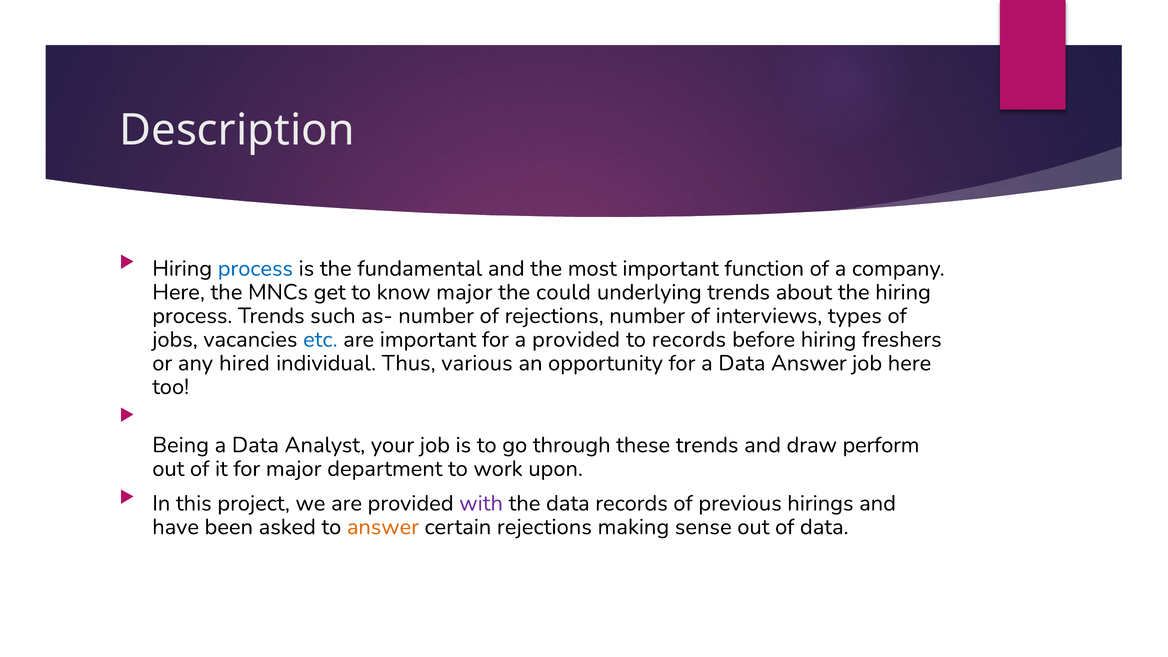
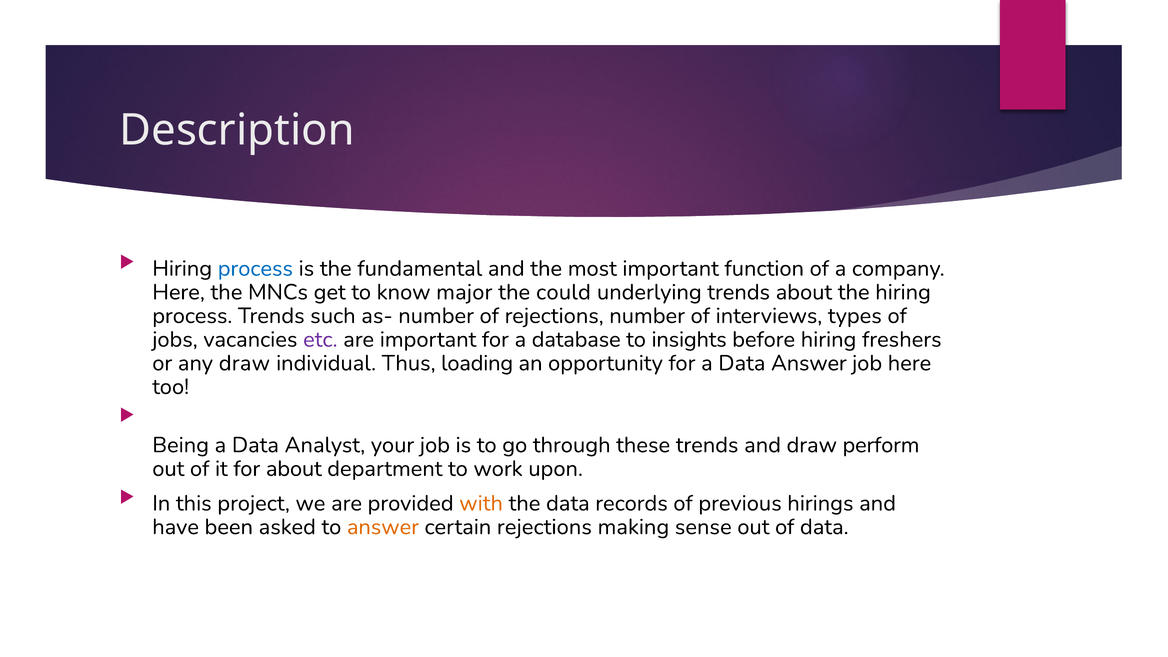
etc colour: blue -> purple
a provided: provided -> database
to records: records -> insights
any hired: hired -> draw
various: various -> loading
for major: major -> about
with colour: purple -> orange
